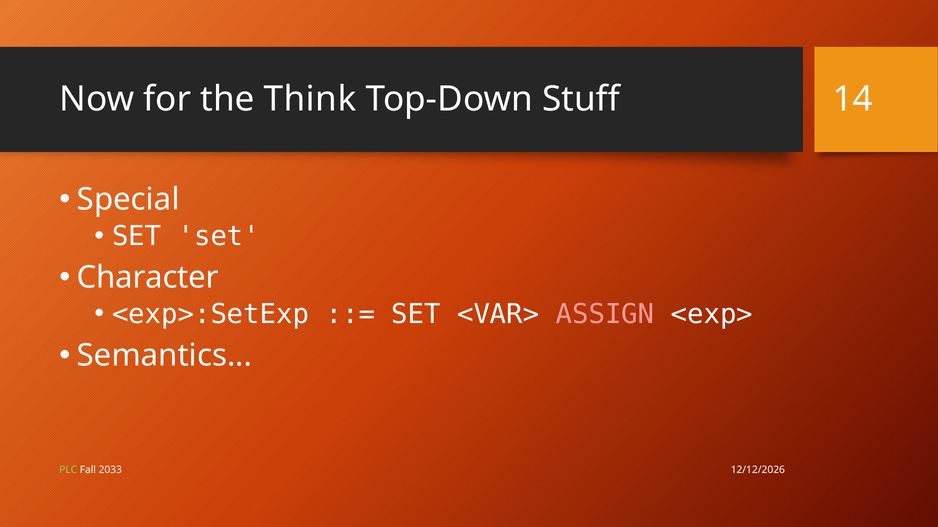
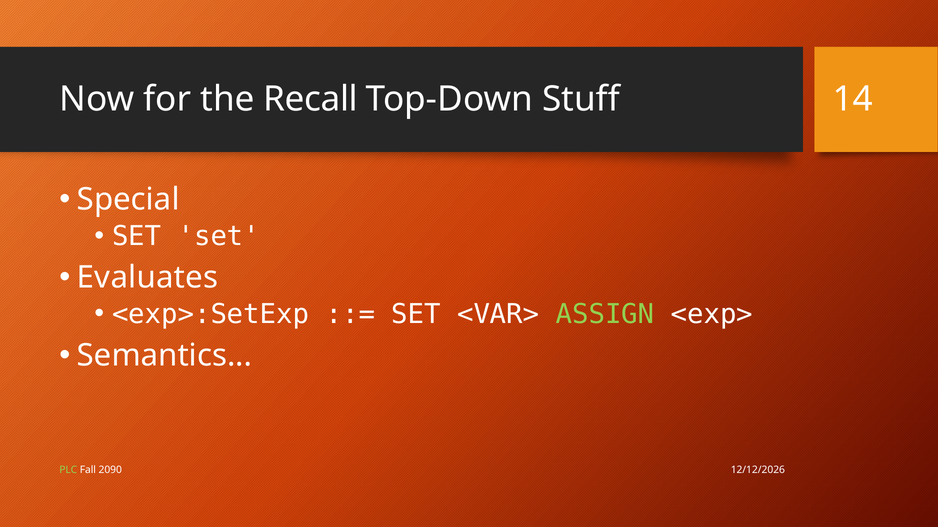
Think: Think -> Recall
Character: Character -> Evaluates
ASSIGN colour: pink -> light green
2033: 2033 -> 2090
